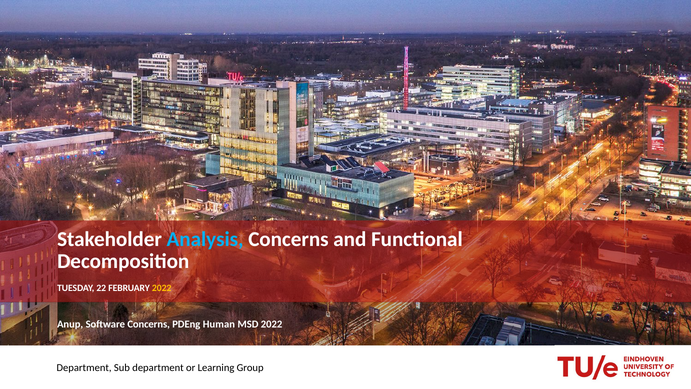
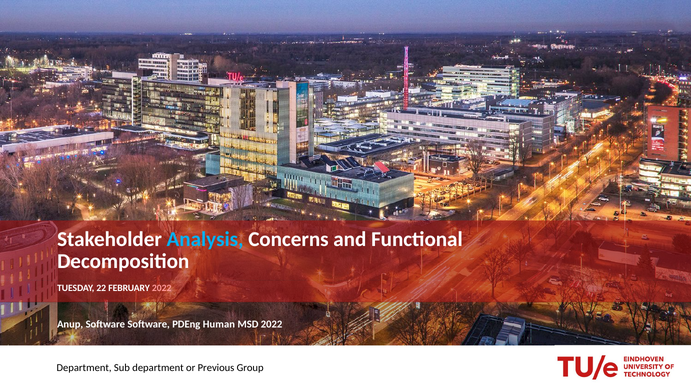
2022 at (162, 288) colour: yellow -> pink
Software Concerns: Concerns -> Software
Learning: Learning -> Previous
